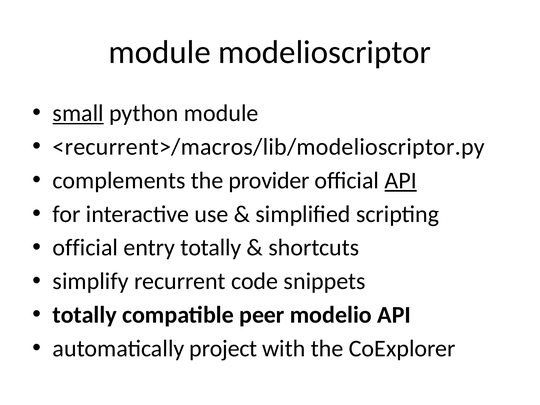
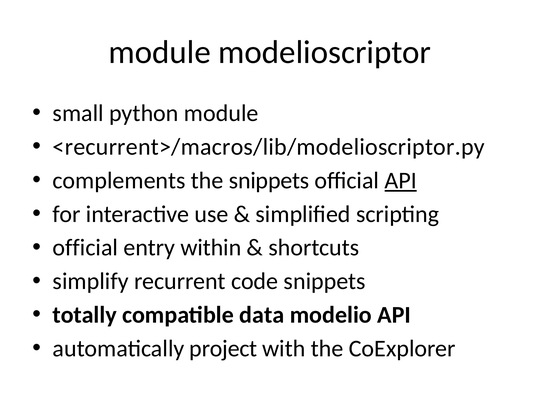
small underline: present -> none
the provider: provider -> snippets
entry totally: totally -> within
peer: peer -> data
